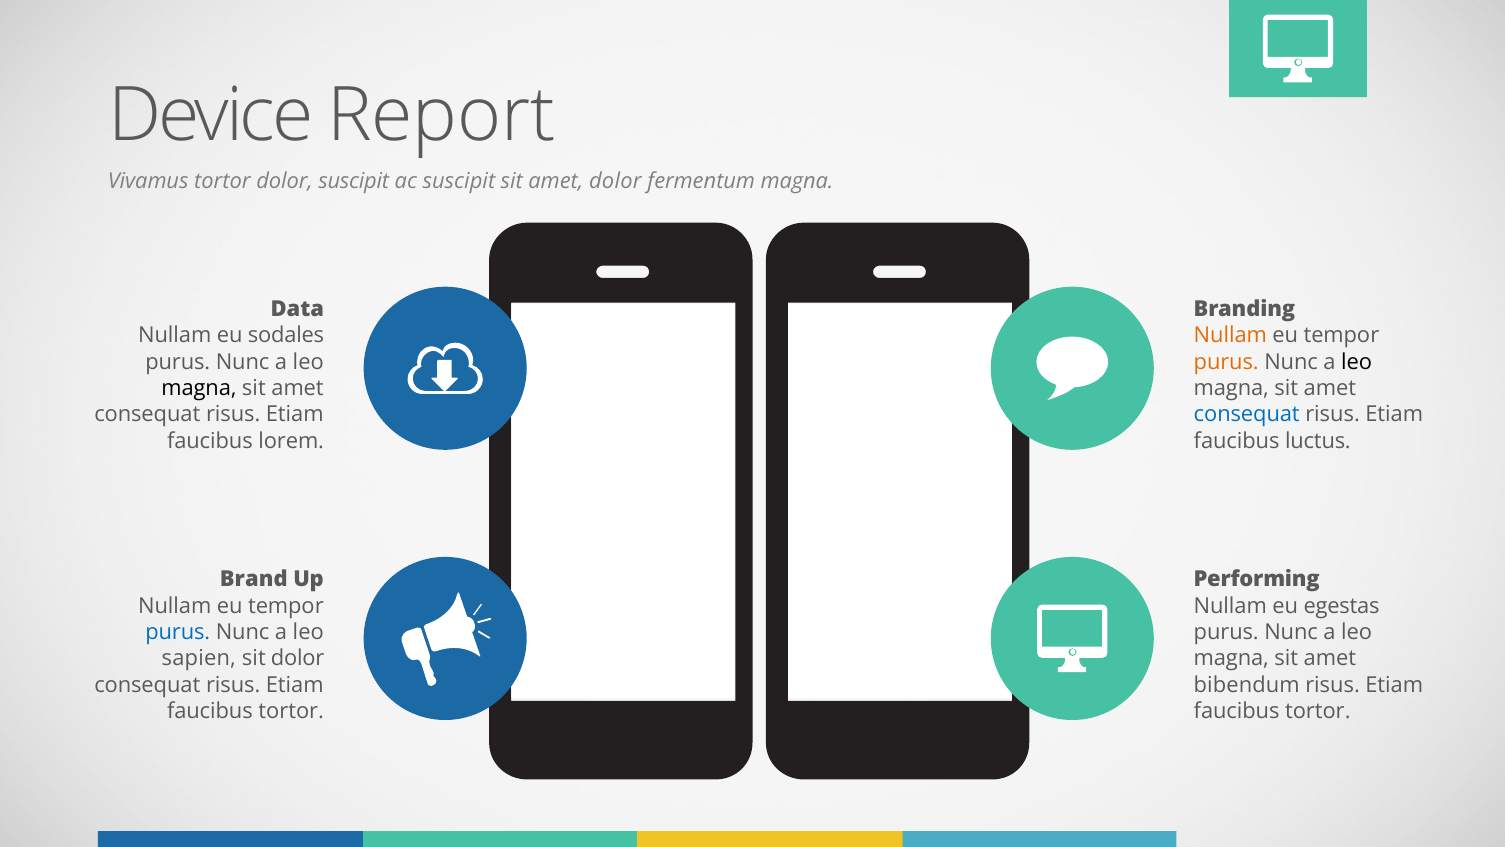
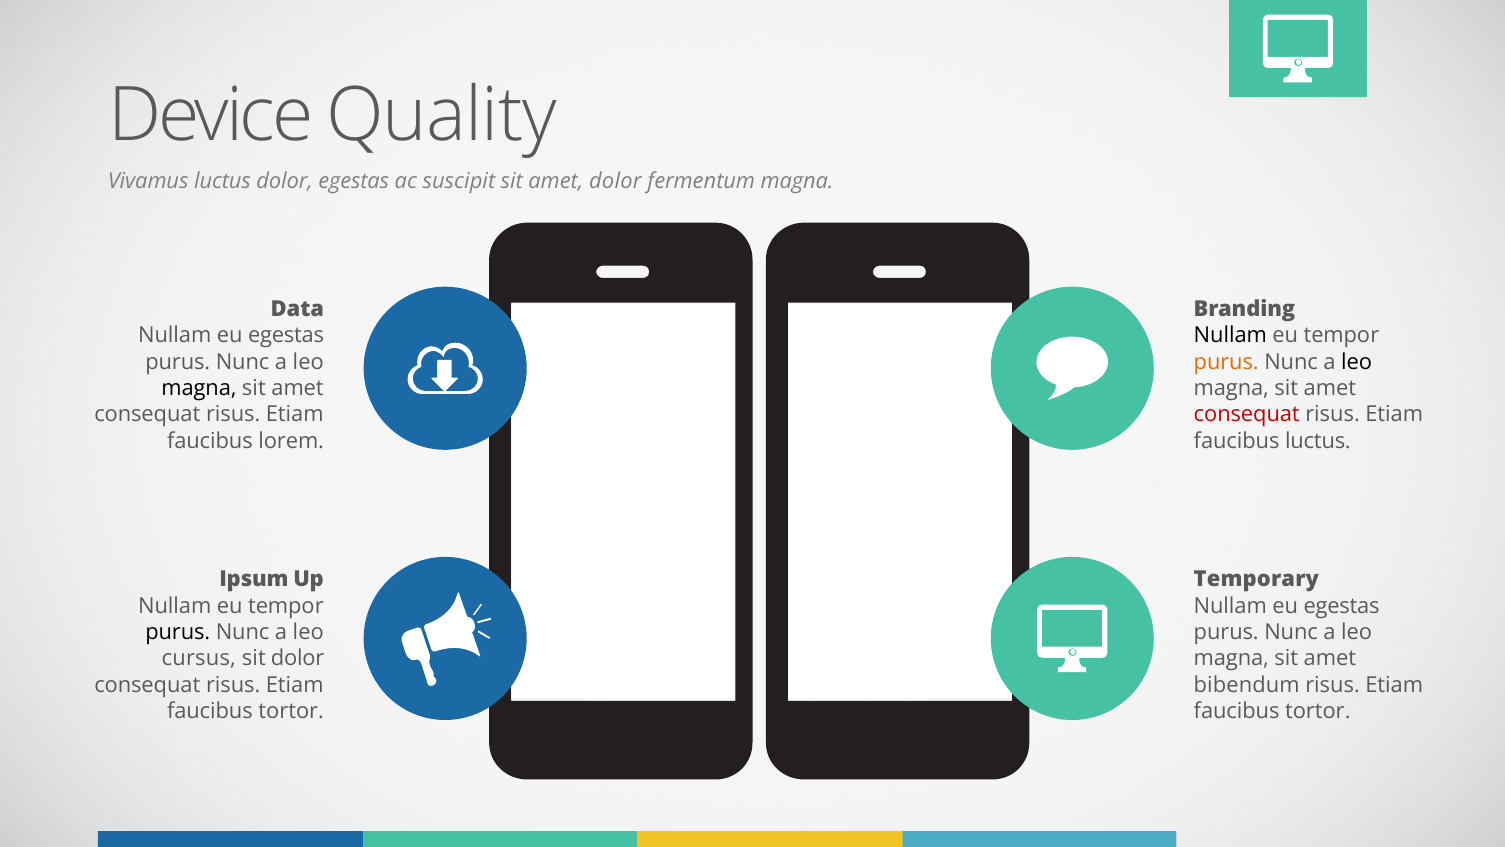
Report: Report -> Quality
Vivamus tortor: tortor -> luctus
dolor suscipit: suscipit -> egestas
sodales at (286, 336): sodales -> egestas
Nullam at (1230, 336) colour: orange -> black
consequat at (1247, 415) colour: blue -> red
Brand: Brand -> Ipsum
Performing: Performing -> Temporary
purus at (178, 632) colour: blue -> black
sapien: sapien -> cursus
